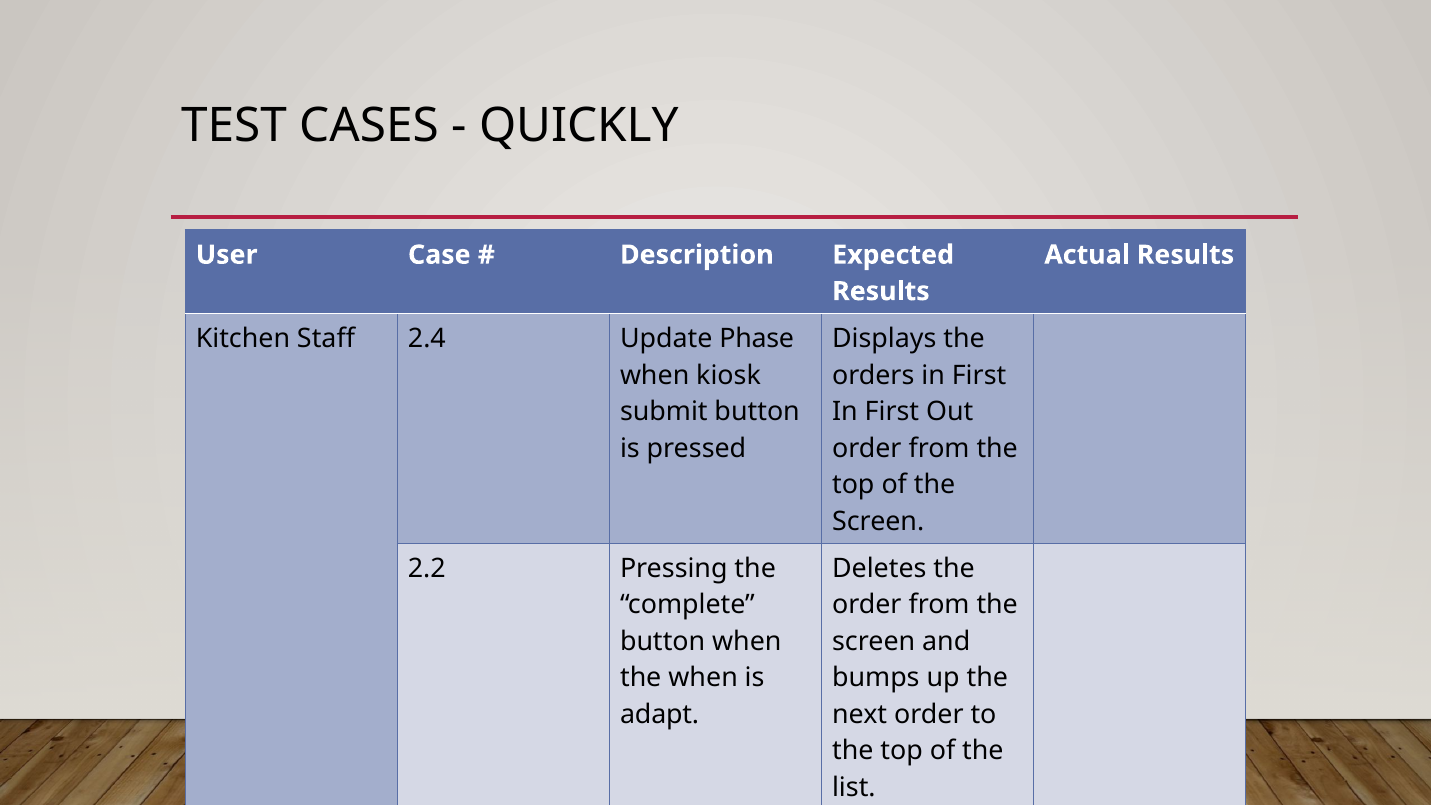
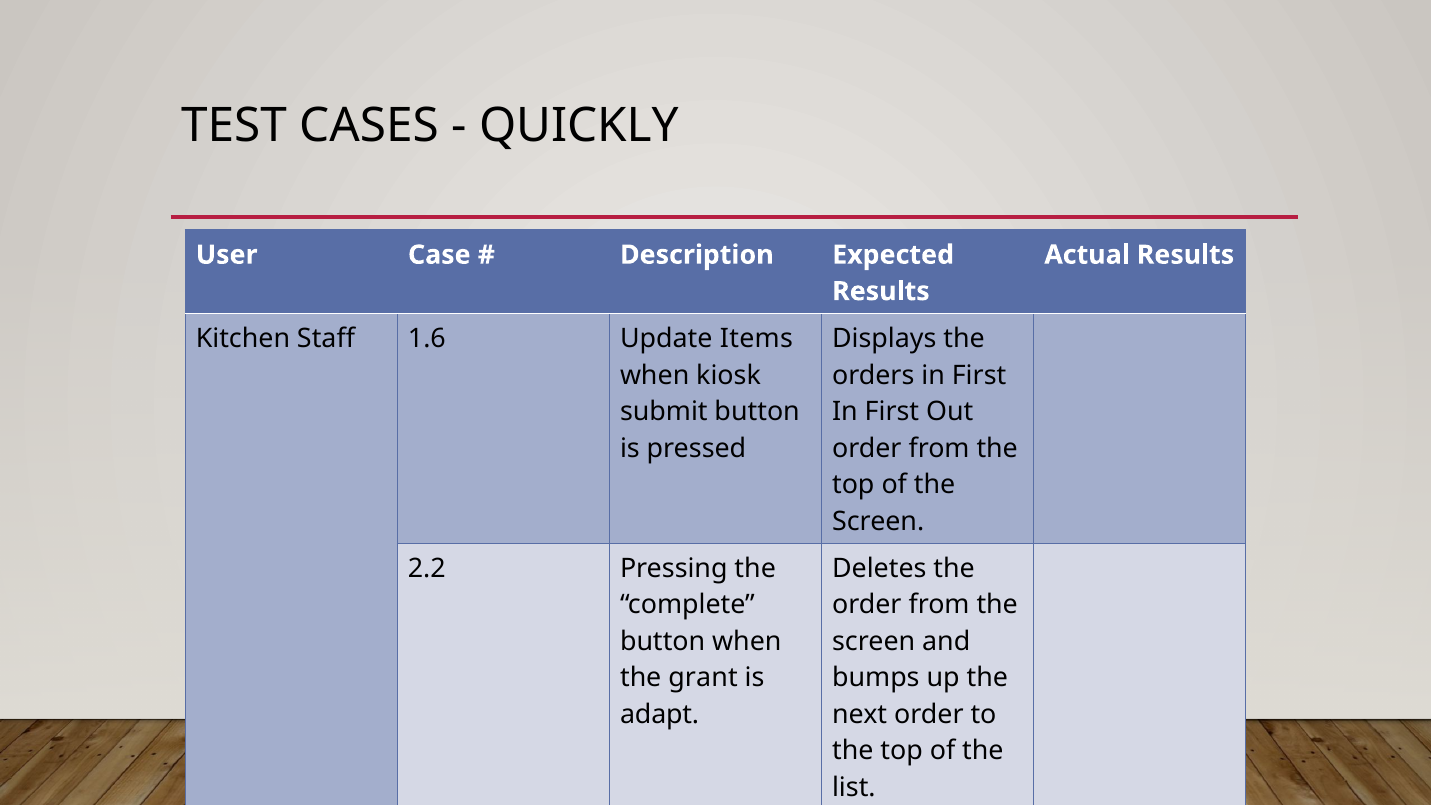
2.4: 2.4 -> 1.6
Phase: Phase -> Items
the when: when -> grant
